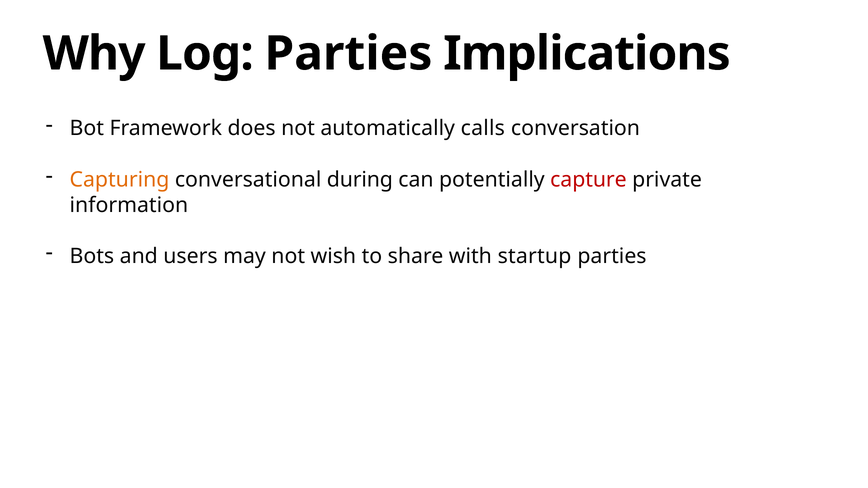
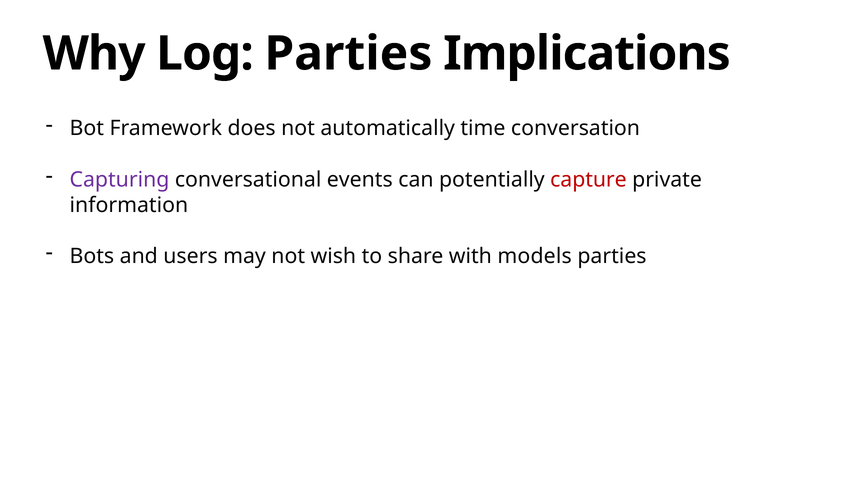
calls: calls -> time
Capturing colour: orange -> purple
during: during -> events
startup: startup -> models
